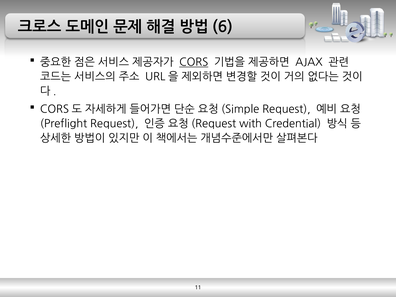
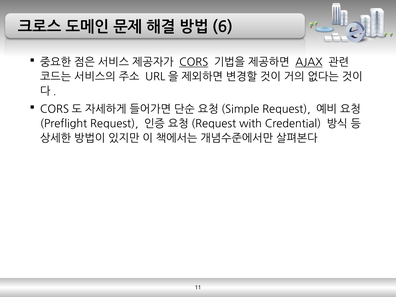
AJAX underline: none -> present
